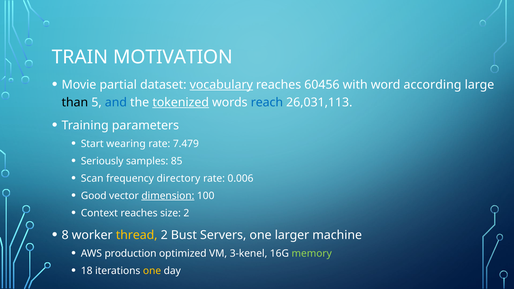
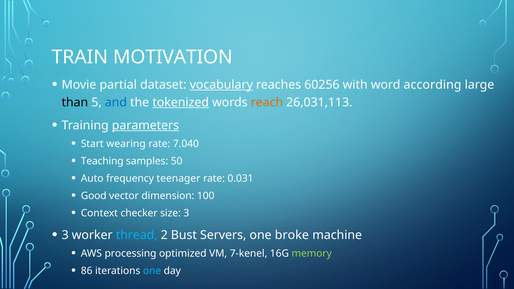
60456: 60456 -> 60256
reach colour: blue -> orange
parameters underline: none -> present
7.479: 7.479 -> 7.040
Seriously: Seriously -> Teaching
85: 85 -> 50
Scan: Scan -> Auto
directory: directory -> teenager
0.006: 0.006 -> 0.031
dimension underline: present -> none
Context reaches: reaches -> checker
size 2: 2 -> 3
8 at (65, 235): 8 -> 3
thread colour: yellow -> light blue
larger: larger -> broke
production: production -> processing
3-kenel: 3-kenel -> 7-kenel
18: 18 -> 86
one at (152, 271) colour: yellow -> light blue
